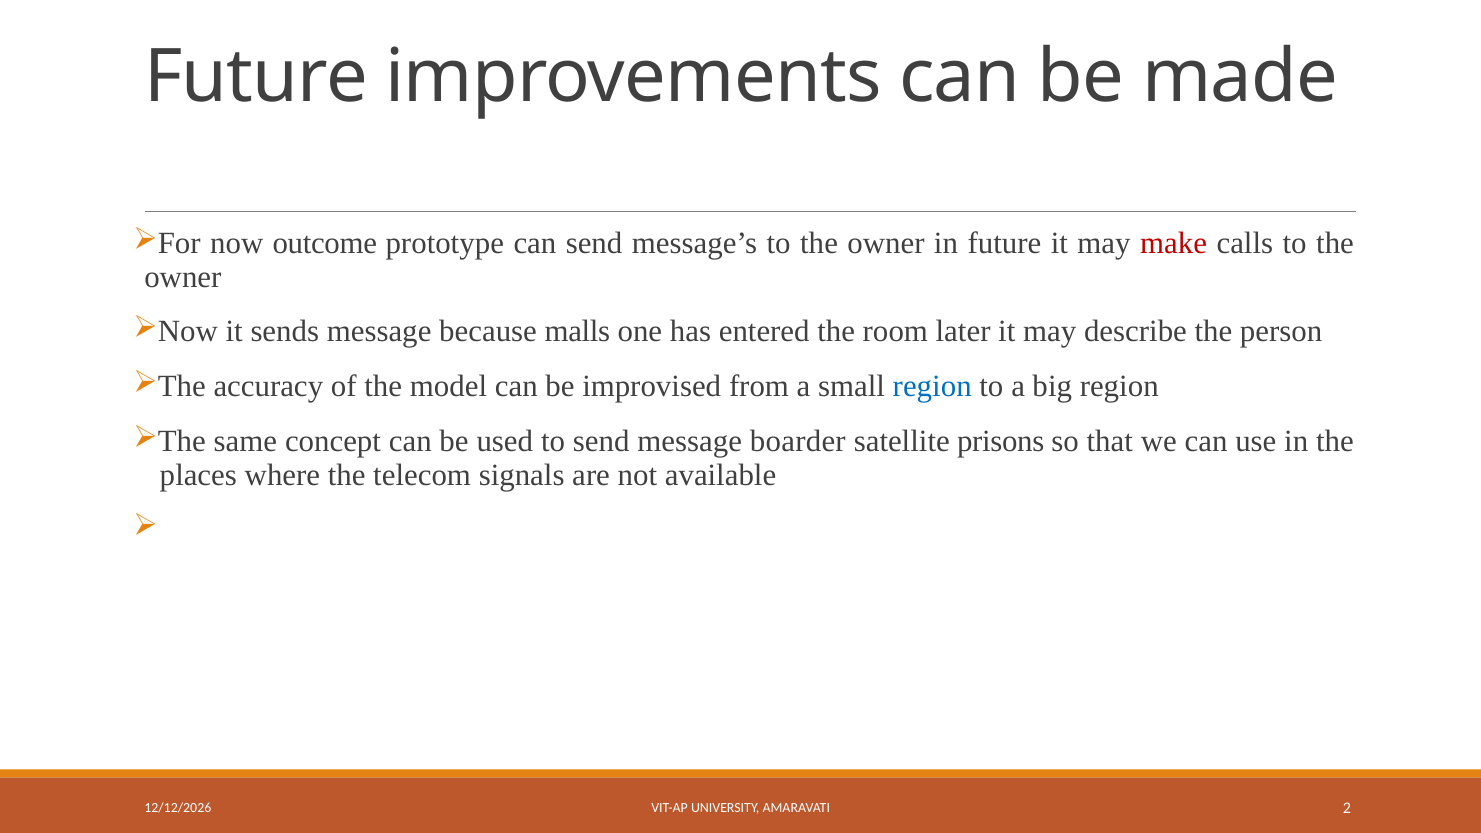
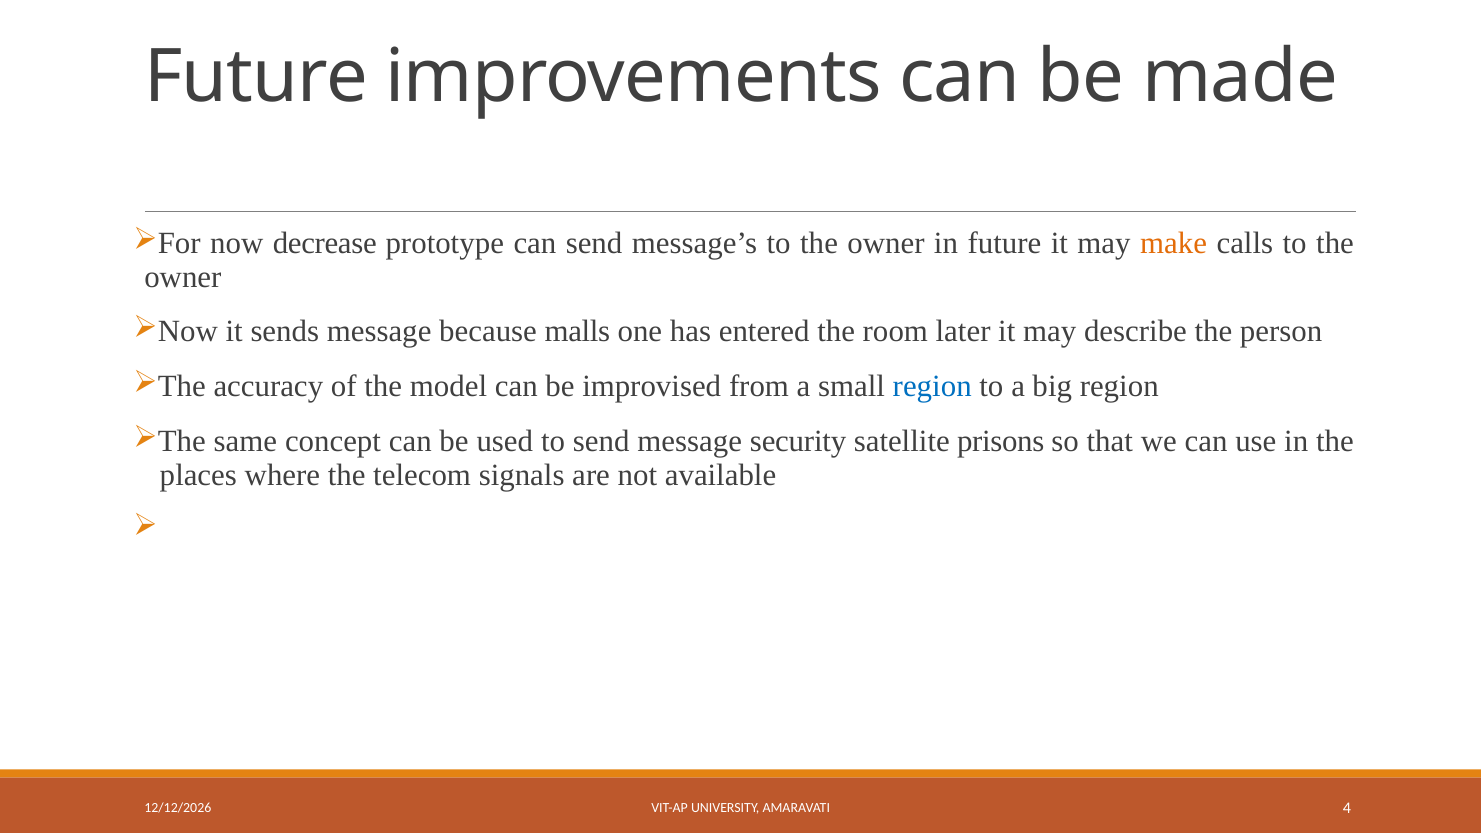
outcome: outcome -> decrease
make colour: red -> orange
boarder: boarder -> security
2: 2 -> 4
